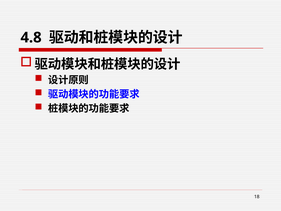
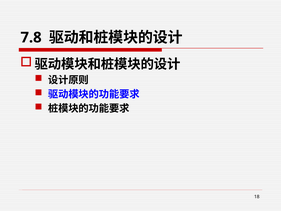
4.8: 4.8 -> 7.8
